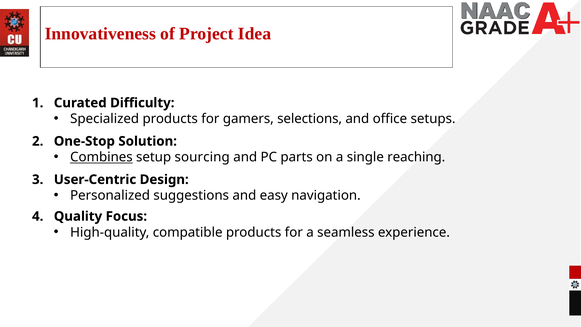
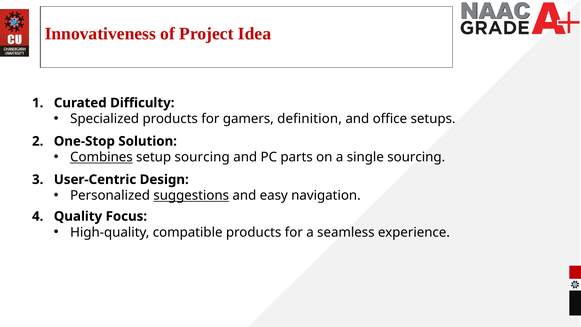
selections: selections -> definition
single reaching: reaching -> sourcing
suggestions underline: none -> present
